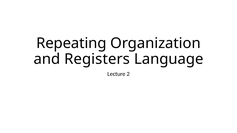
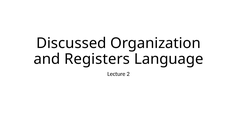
Repeating: Repeating -> Discussed
